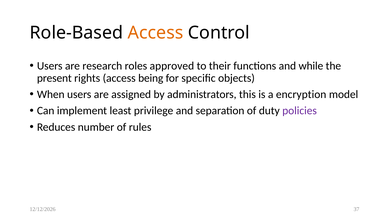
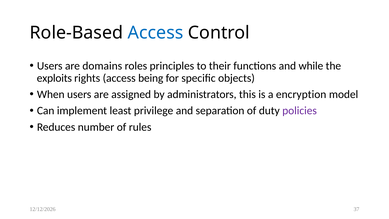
Access at (156, 33) colour: orange -> blue
research: research -> domains
approved: approved -> principles
present: present -> exploits
